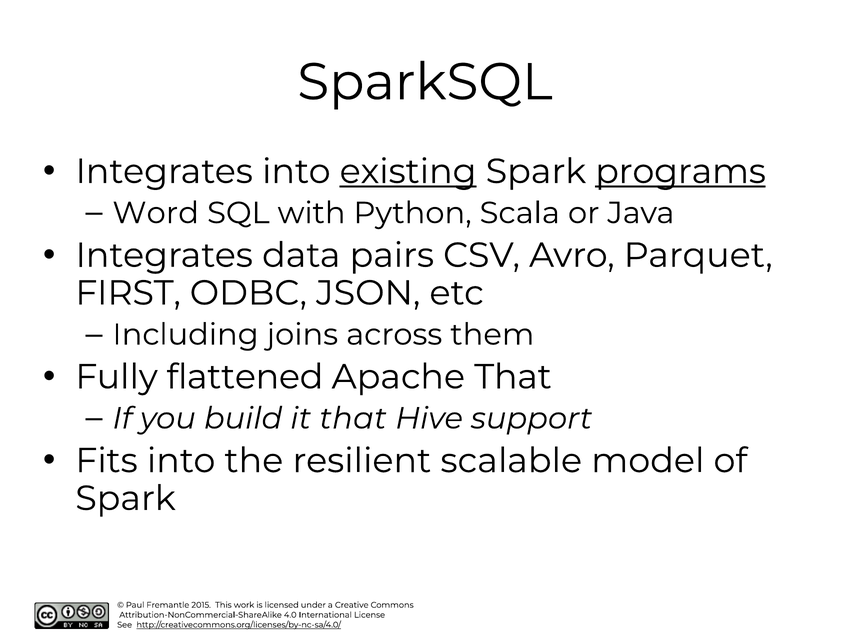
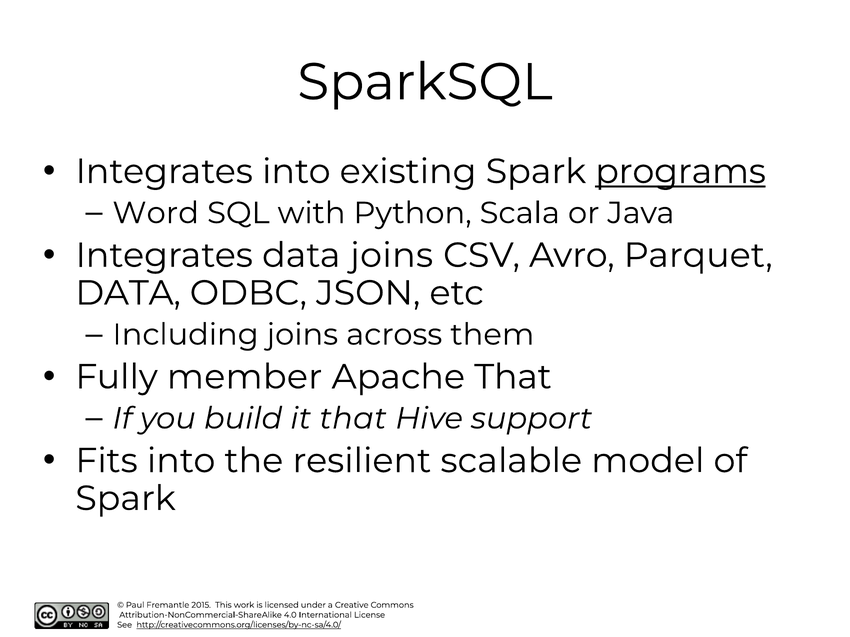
existing underline: present -> none
data pairs: pairs -> joins
FIRST at (128, 293): FIRST -> DATA
flattened: flattened -> member
